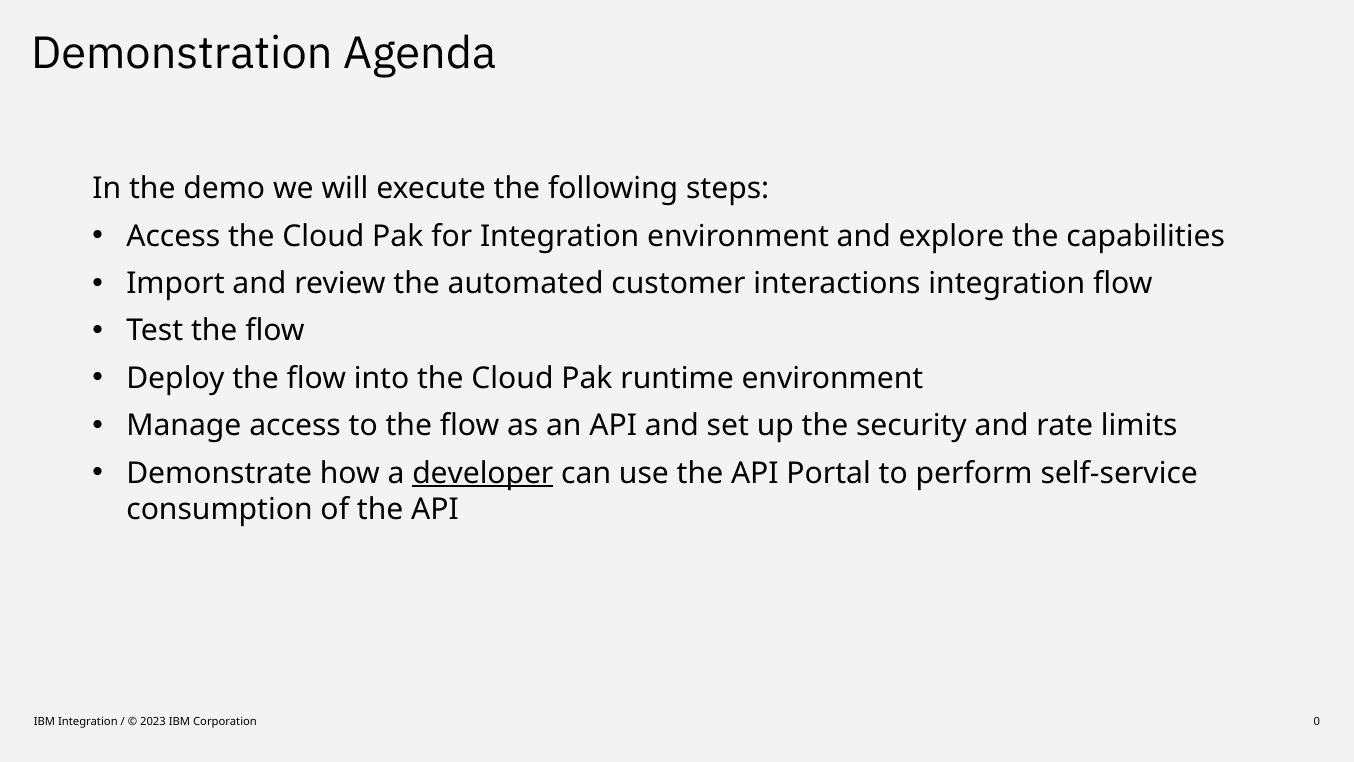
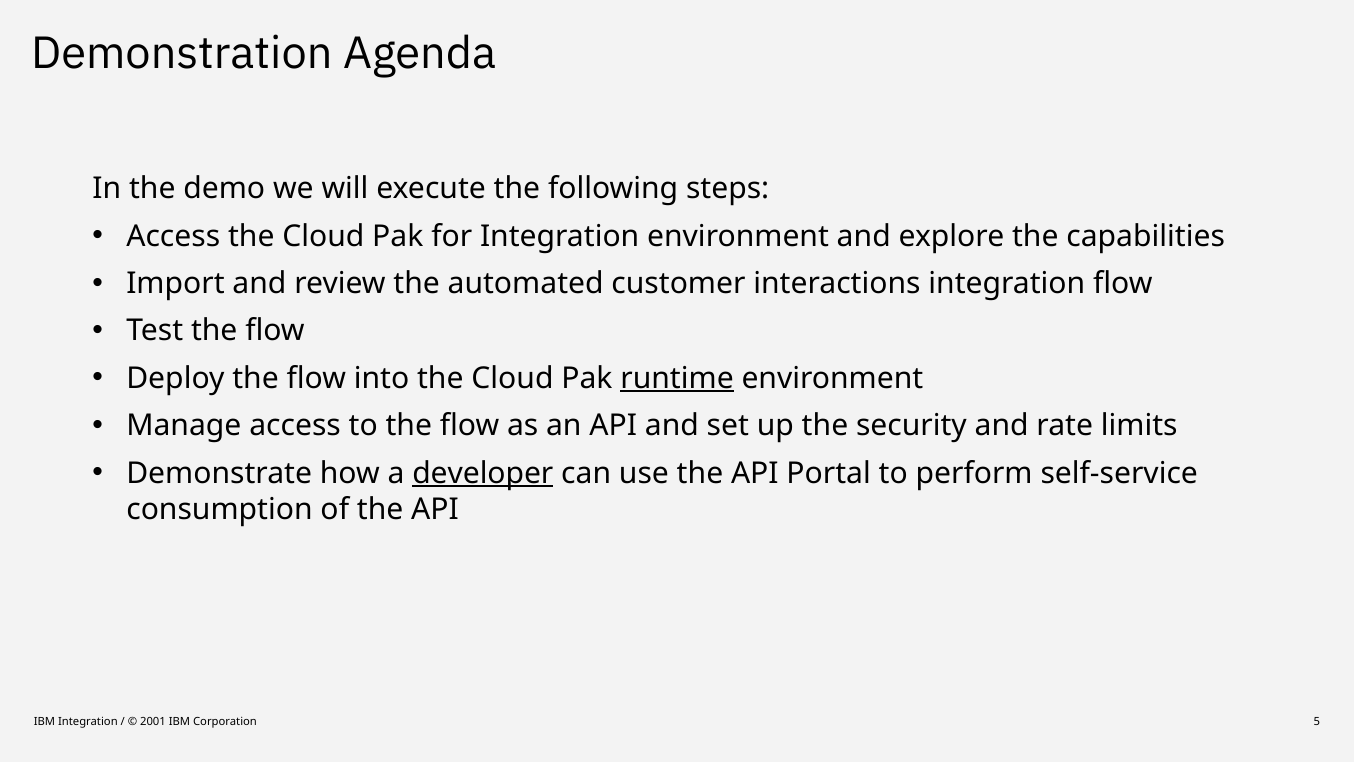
runtime underline: none -> present
2023: 2023 -> 2001
0: 0 -> 5
